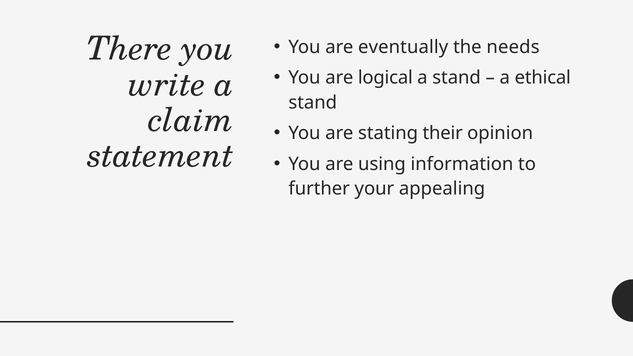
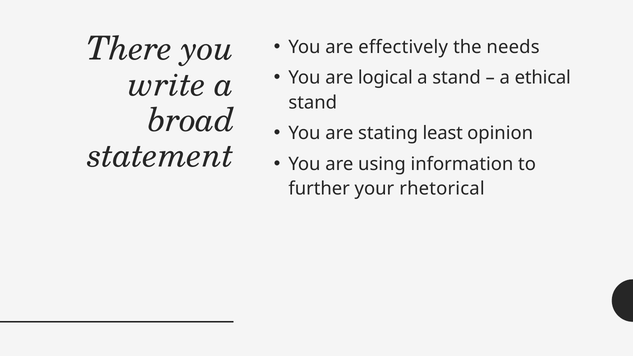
eventually: eventually -> effectively
claim: claim -> broad
their: their -> least
appealing: appealing -> rhetorical
